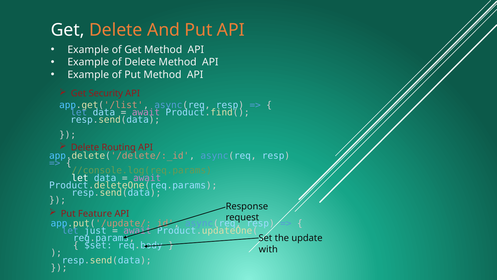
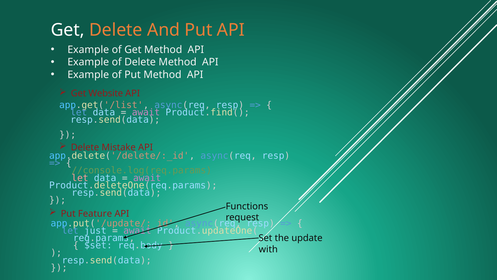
Security: Security -> Website
Routing: Routing -> Mistake
let at (80, 178) colour: white -> pink
Response: Response -> Functions
